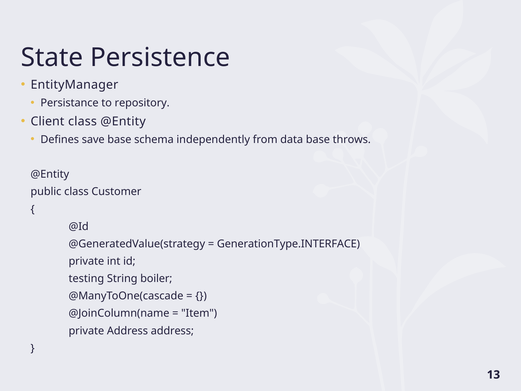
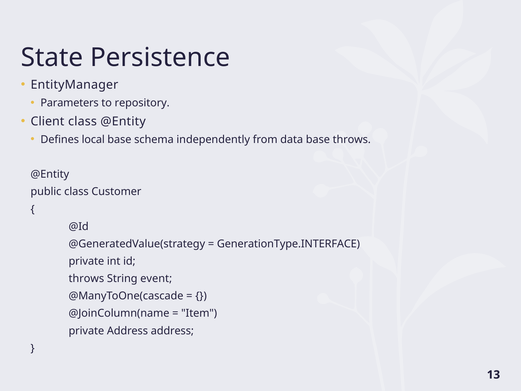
Persistance: Persistance -> Parameters
save: save -> local
testing at (86, 278): testing -> throws
boiler: boiler -> event
